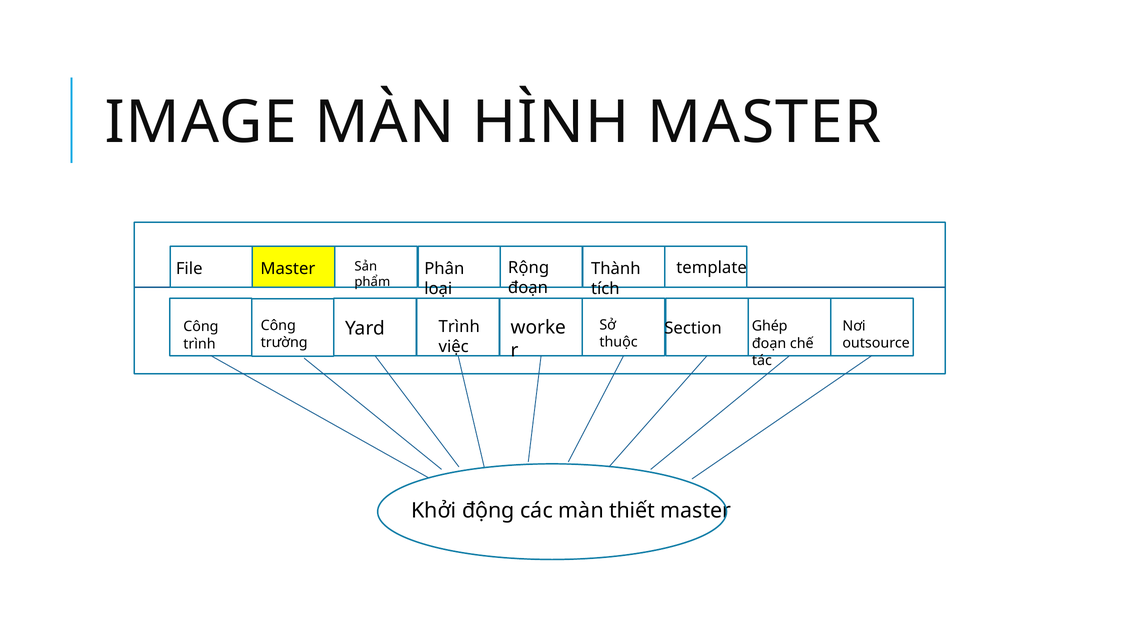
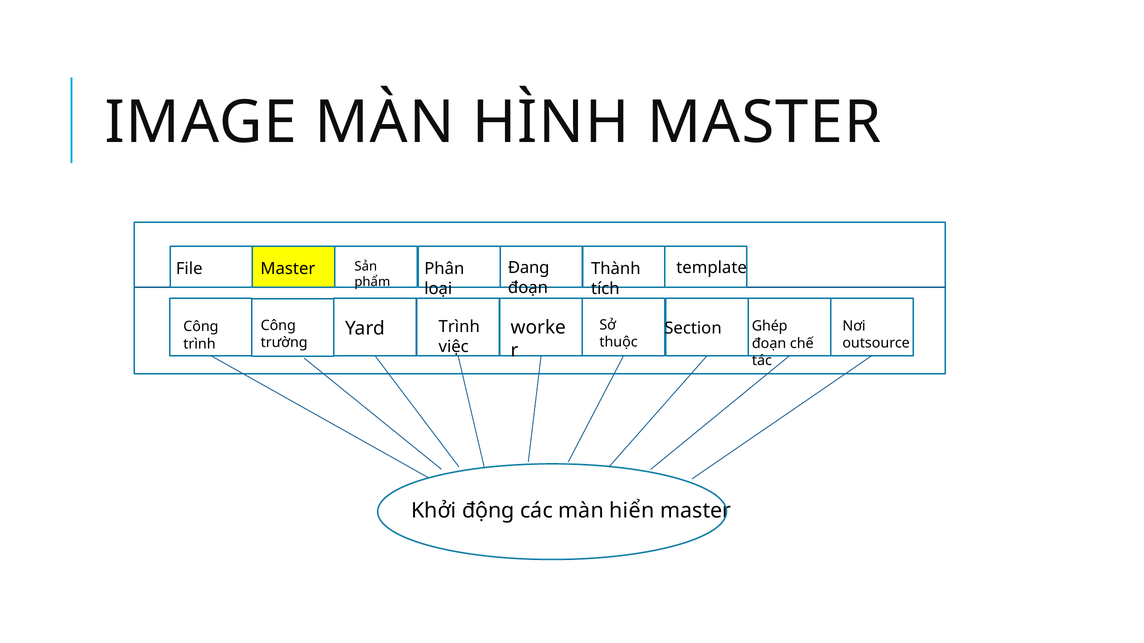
Rộng: Rộng -> Đang
thiết: thiết -> hiển
